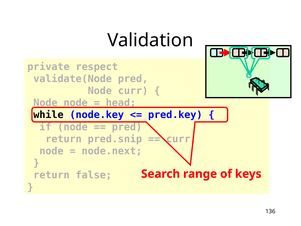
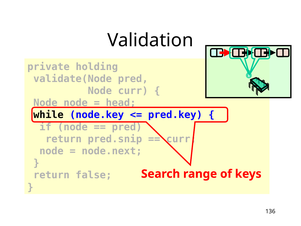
respect: respect -> holding
